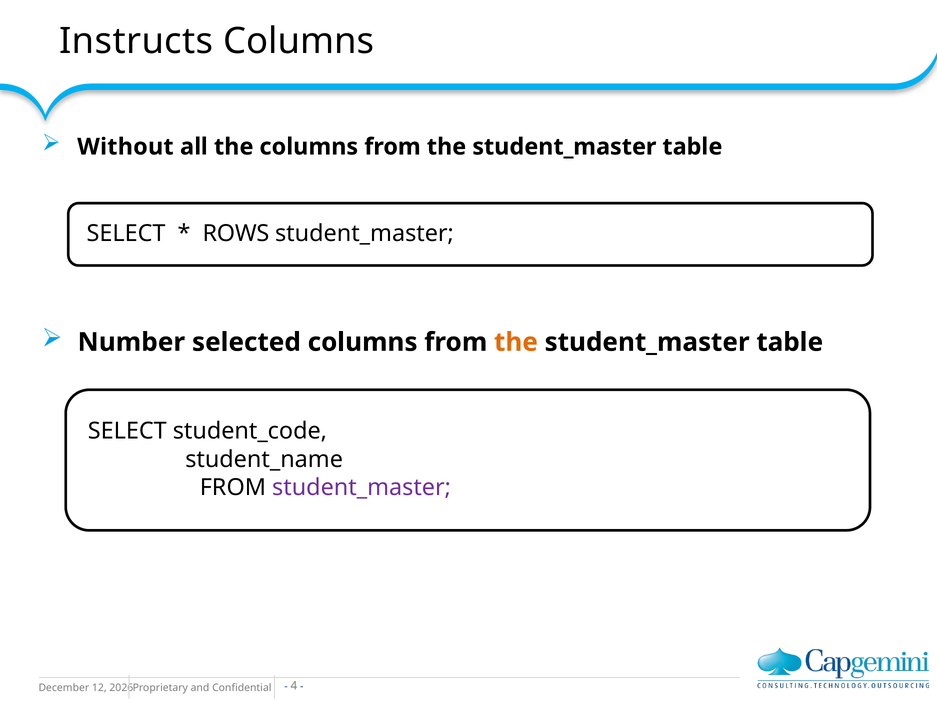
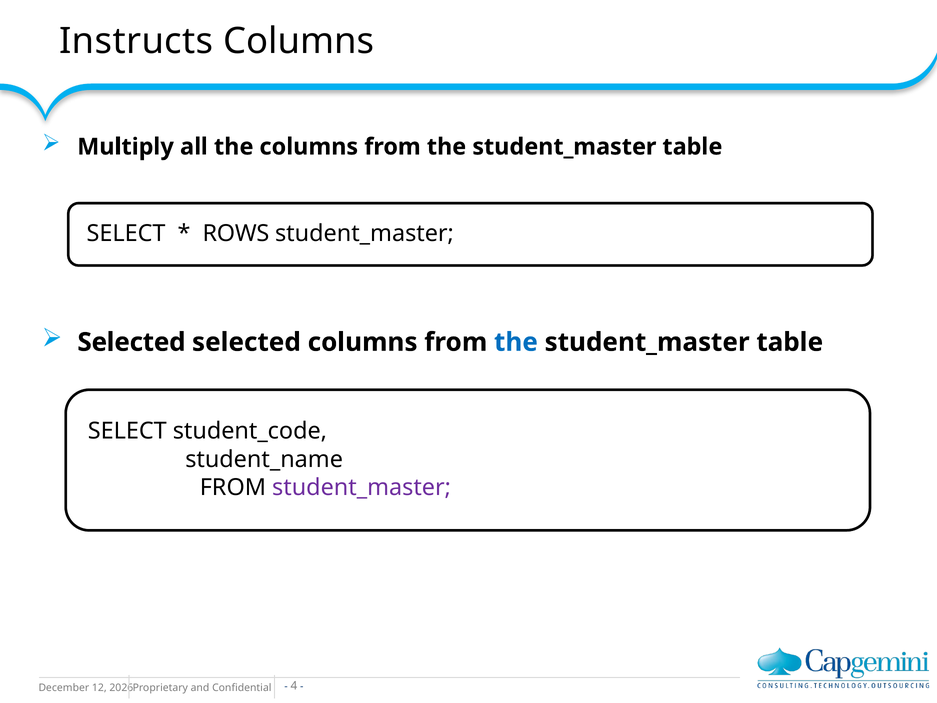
Without: Without -> Multiply
Number at (131, 342): Number -> Selected
the at (516, 342) colour: orange -> blue
